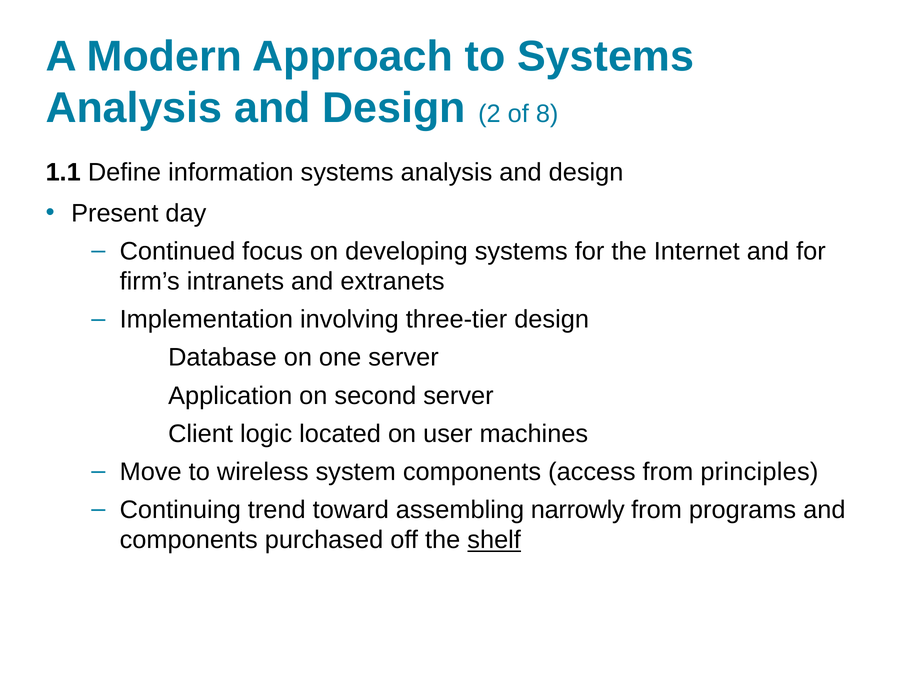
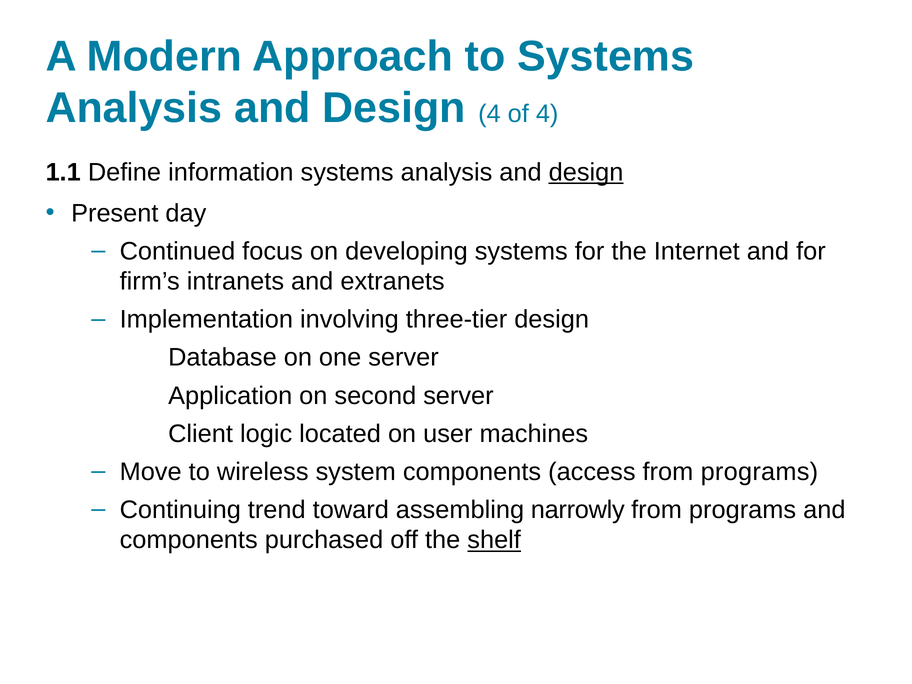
Design 2: 2 -> 4
of 8: 8 -> 4
design at (586, 172) underline: none -> present
access from principles: principles -> programs
